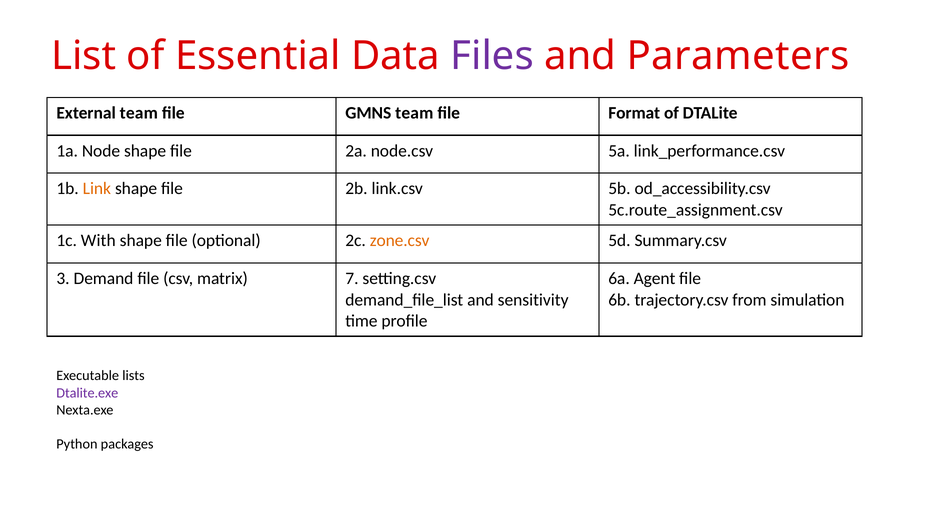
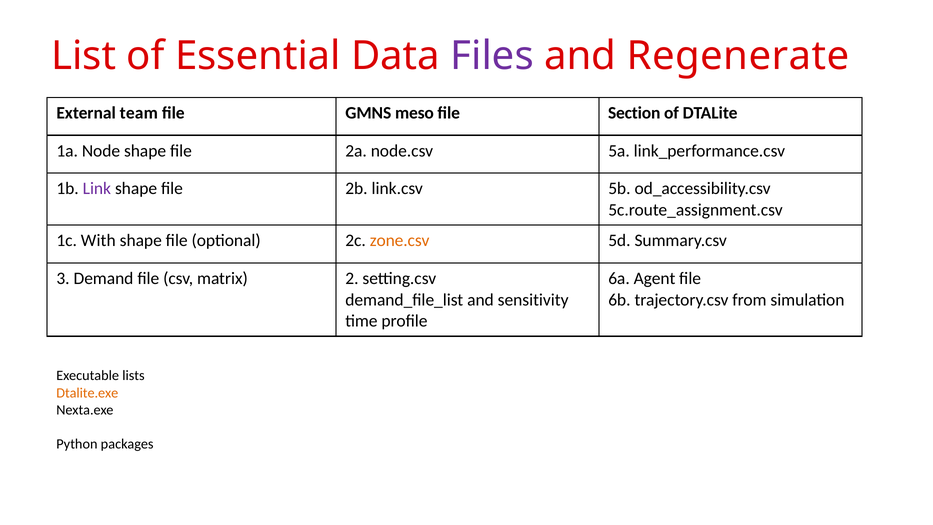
Parameters: Parameters -> Regenerate
GMNS team: team -> meso
Format: Format -> Section
Link colour: orange -> purple
7: 7 -> 2
Dtalite.exe colour: purple -> orange
